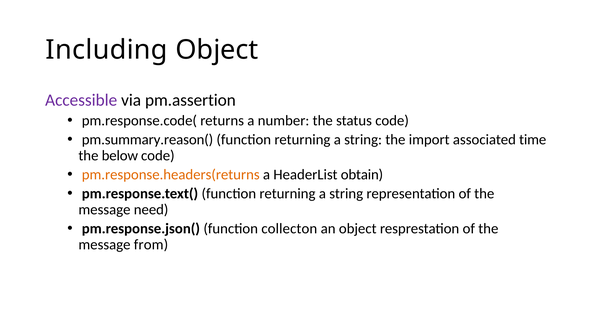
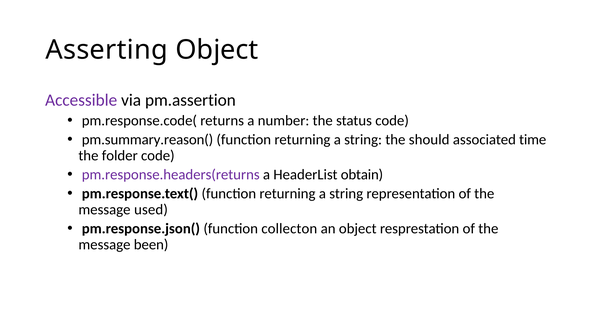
Including: Including -> Asserting
import: import -> should
below: below -> folder
pm.response.headers(returns colour: orange -> purple
need: need -> used
from: from -> been
